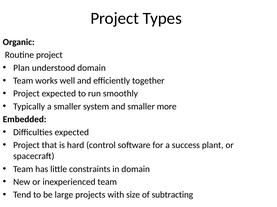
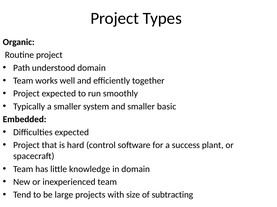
Plan: Plan -> Path
more: more -> basic
constraints: constraints -> knowledge
